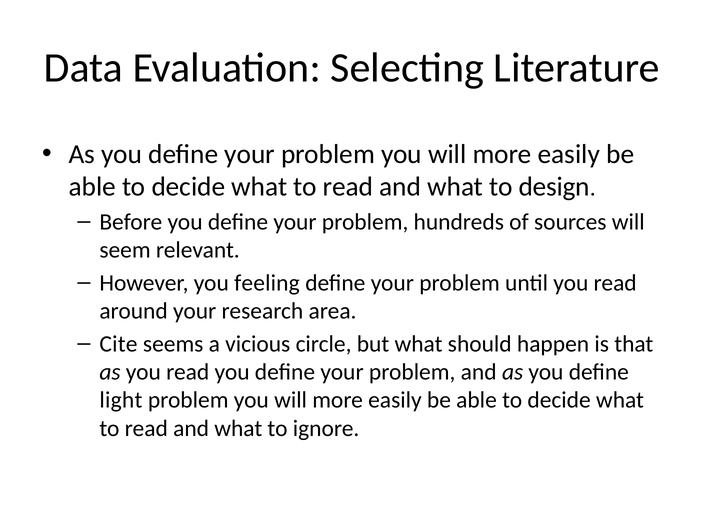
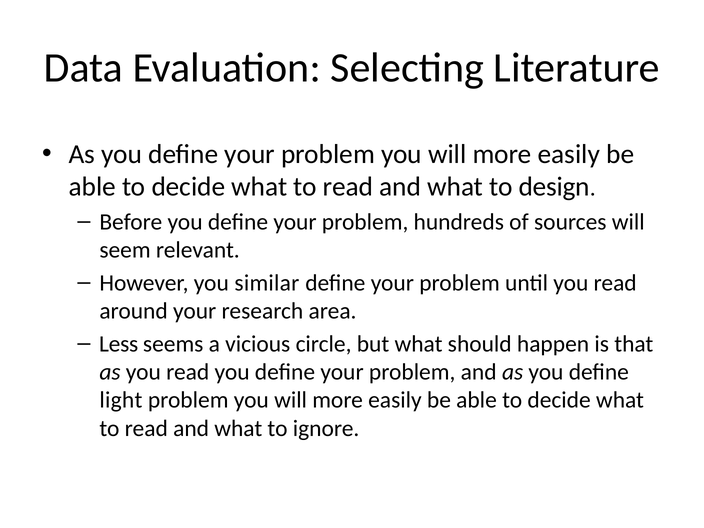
feeling: feeling -> similar
Cite: Cite -> Less
